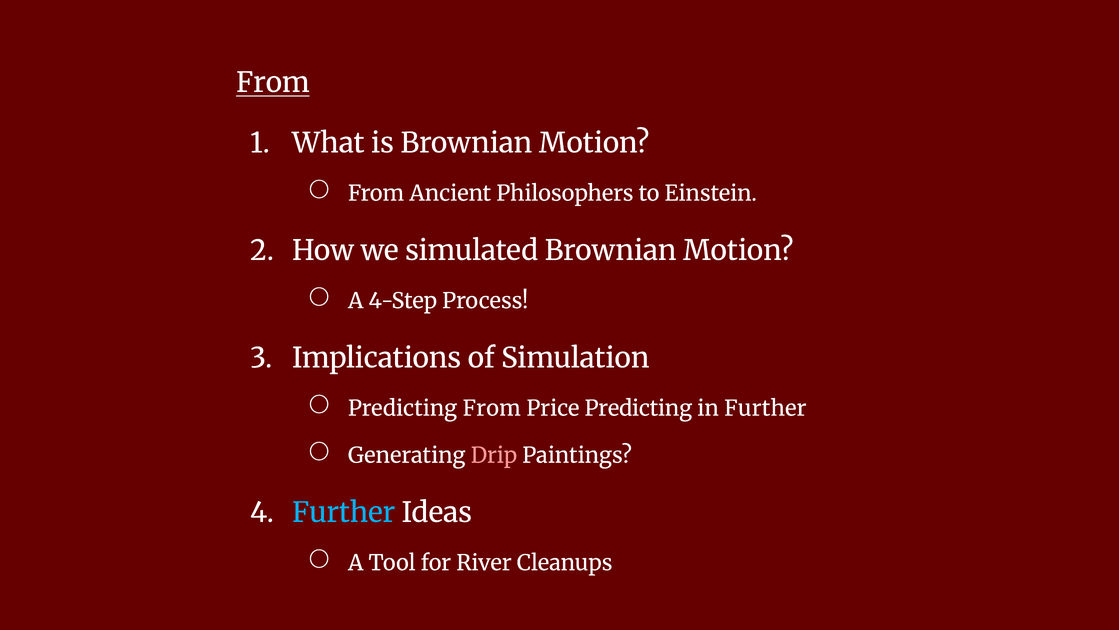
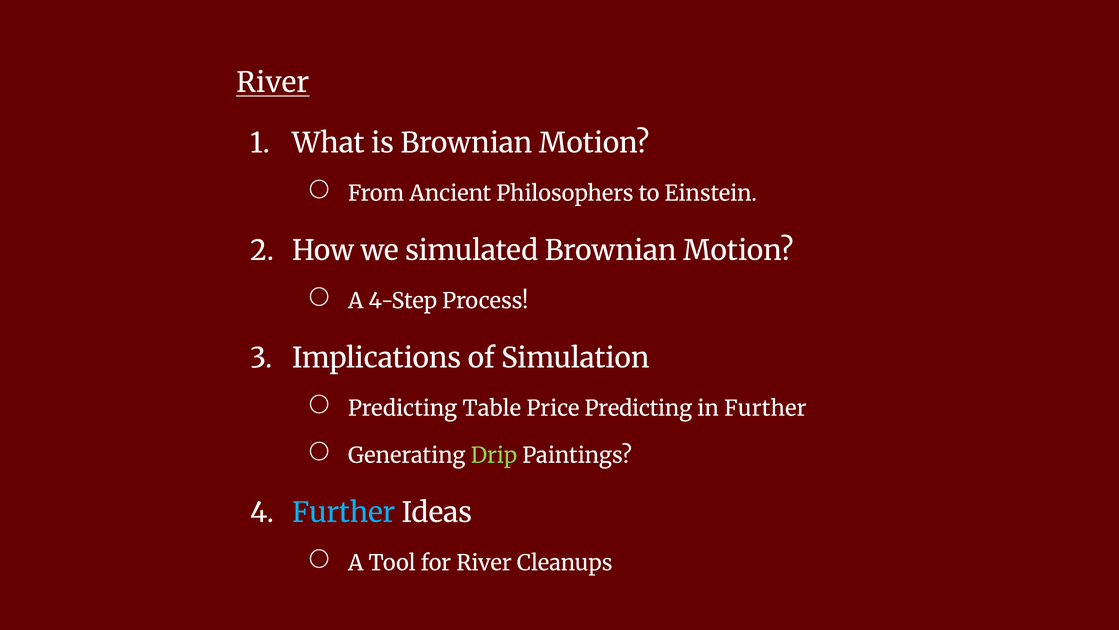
From at (273, 83): From -> River
Predicting From: From -> Table
Drip colour: pink -> light green
